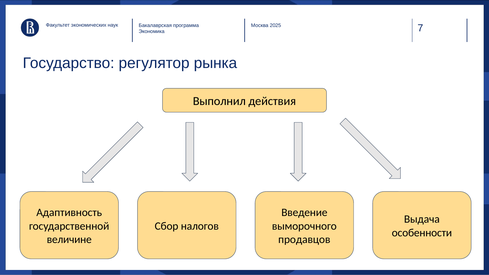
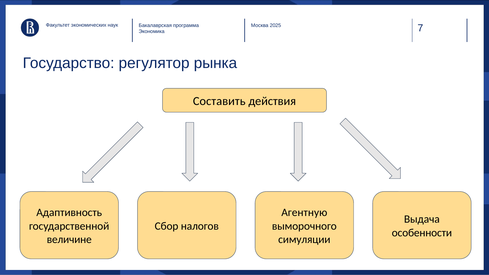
Выполнил: Выполнил -> Составить
Введение: Введение -> Агентную
продавцов: продавцов -> симуляции
